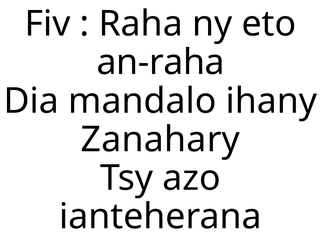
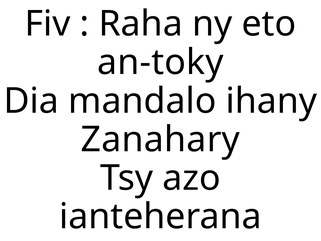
an-raha: an-raha -> an-toky
